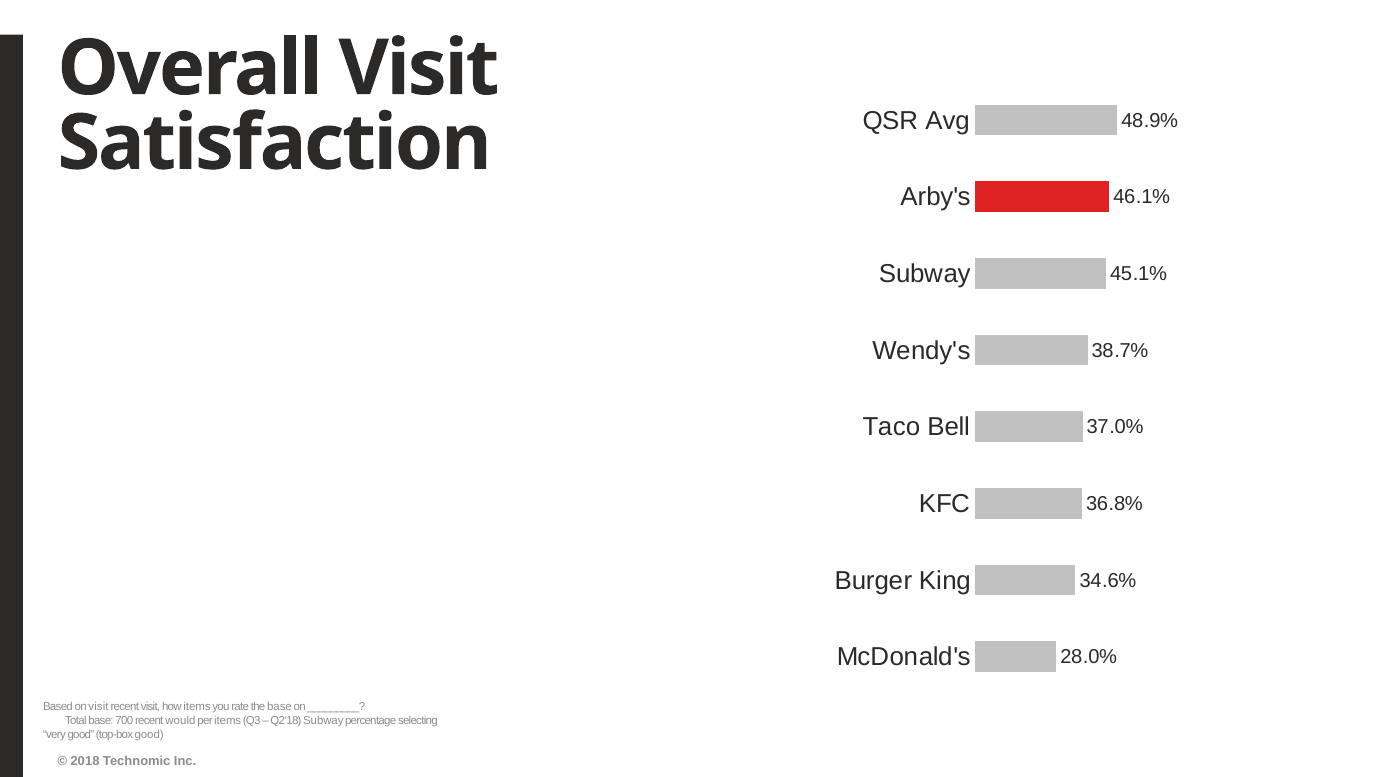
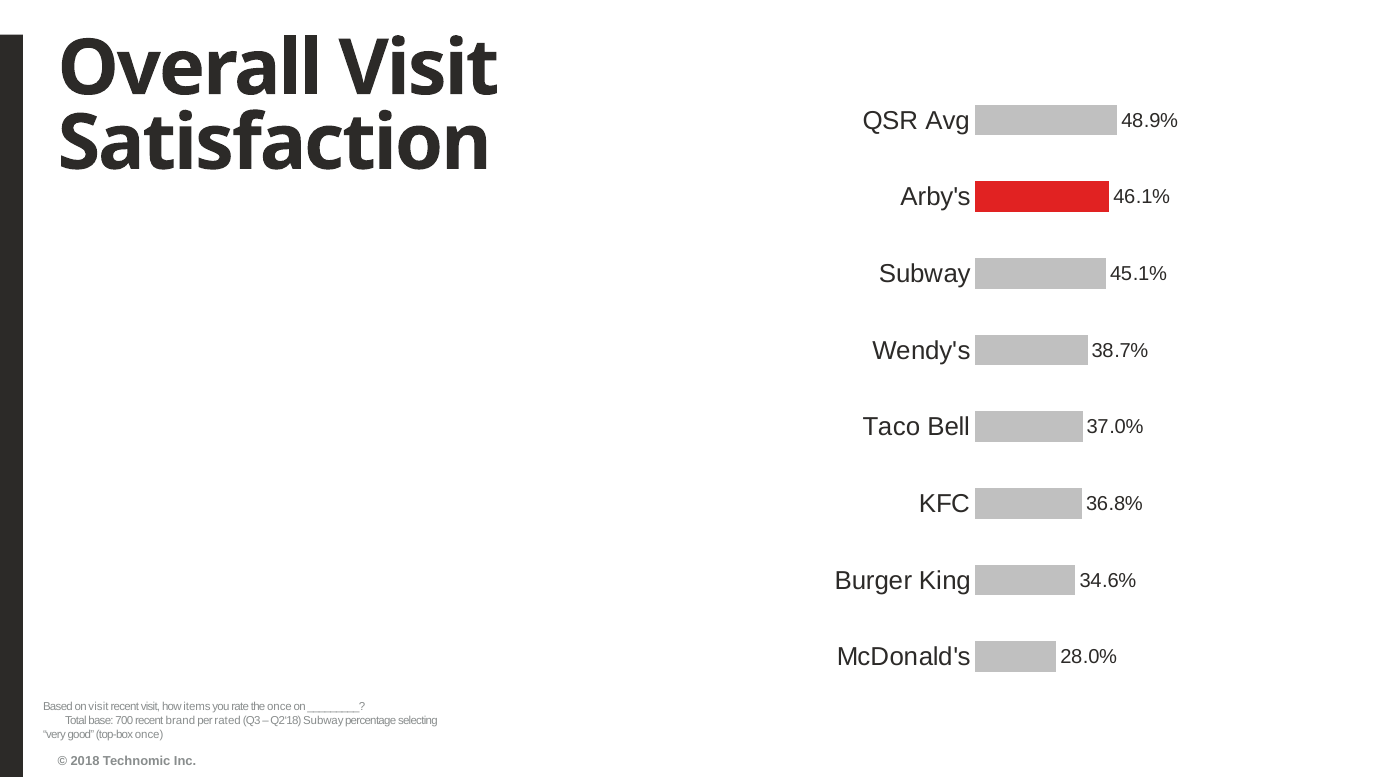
the base: base -> once
would: would -> brand
per items: items -> rated
top-box good: good -> once
